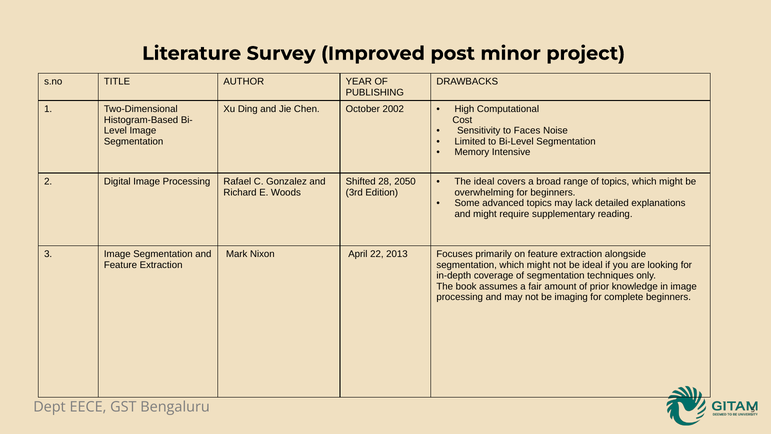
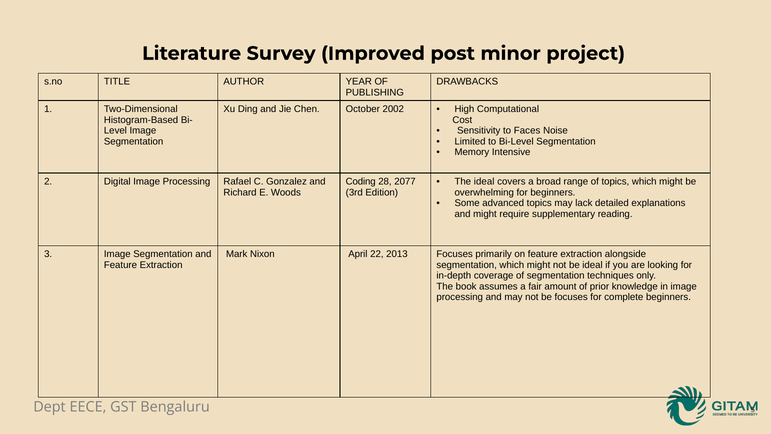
Shifted: Shifted -> Coding
2050: 2050 -> 2077
be imaging: imaging -> focuses
